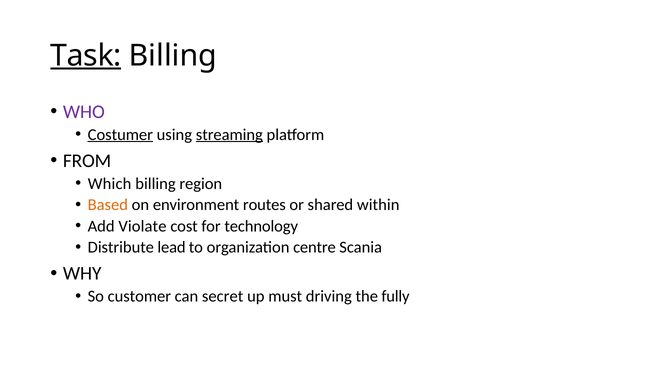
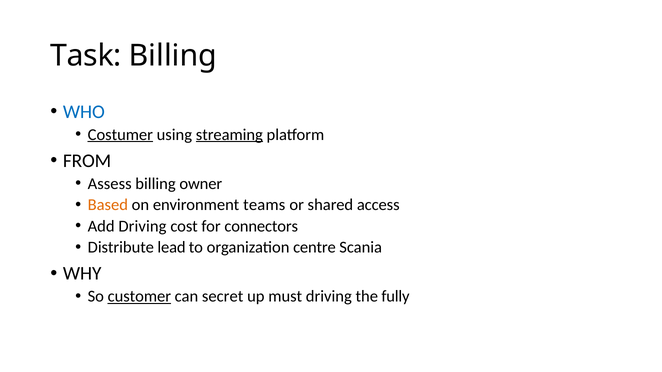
Task underline: present -> none
WHO colour: purple -> blue
Which: Which -> Assess
region: region -> owner
routes: routes -> teams
within: within -> access
Add Violate: Violate -> Driving
technology: technology -> connectors
customer underline: none -> present
